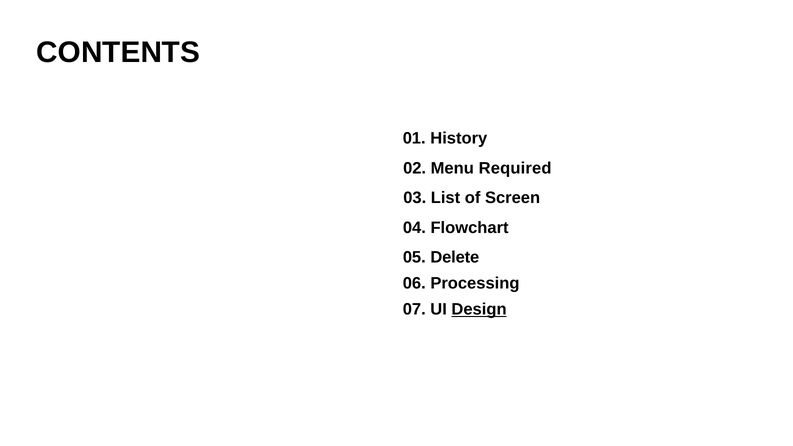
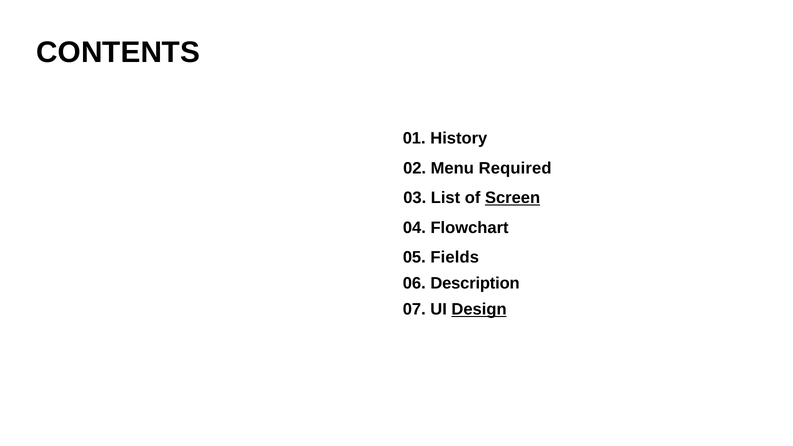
Screen underline: none -> present
Delete: Delete -> Fields
Processing: Processing -> Description
